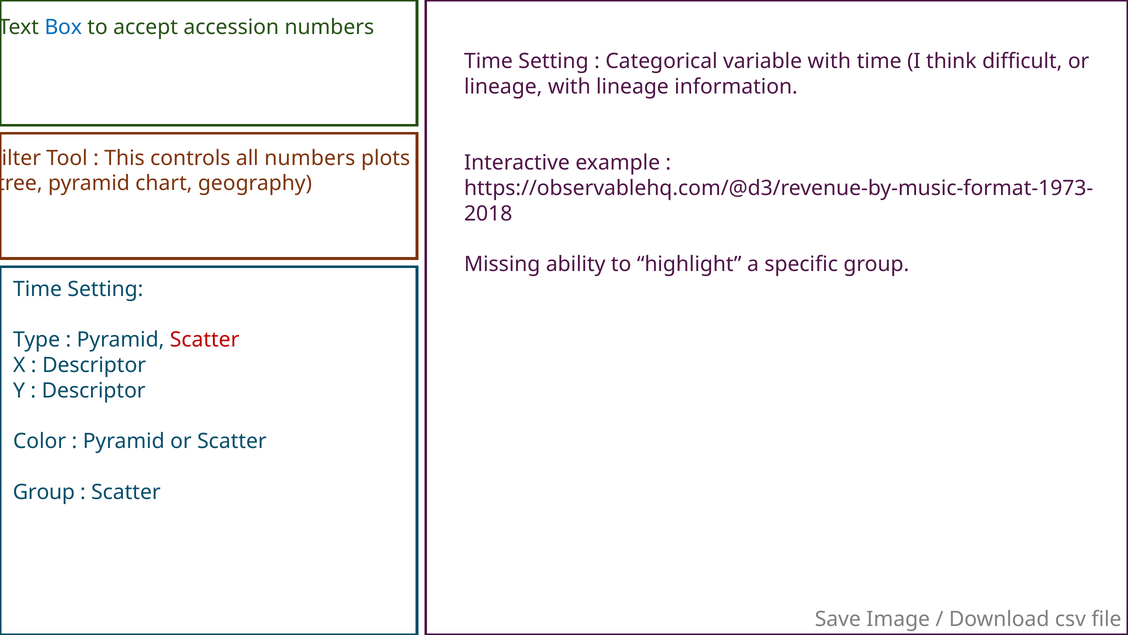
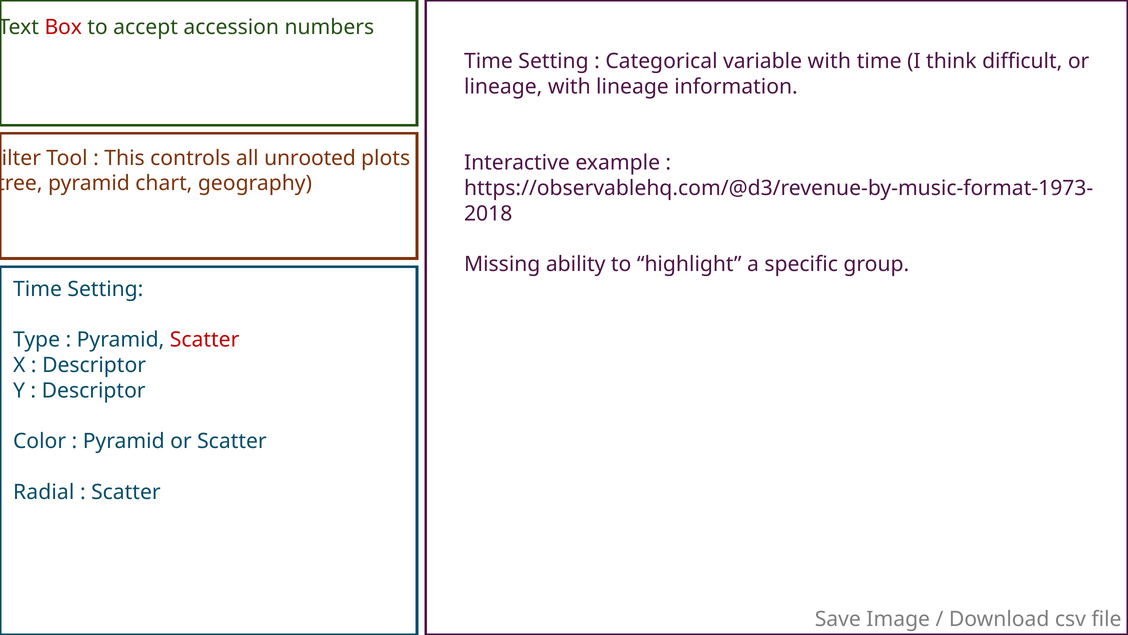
Box colour: blue -> red
all numbers: numbers -> unrooted
Group at (44, 492): Group -> Radial
